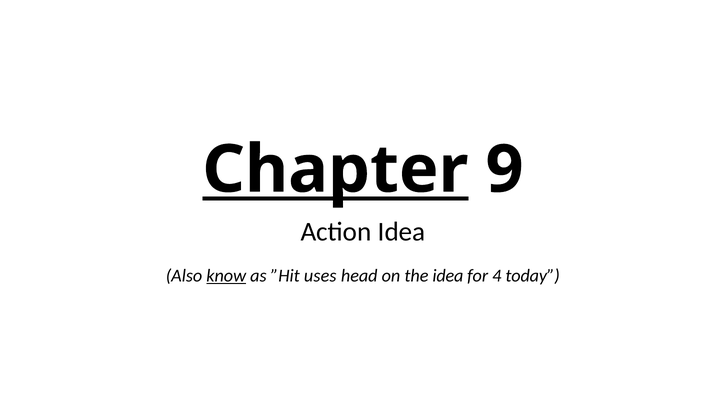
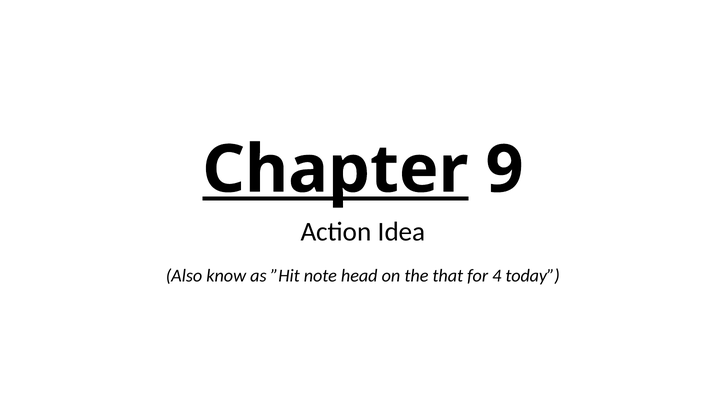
know underline: present -> none
uses: uses -> note
the idea: idea -> that
